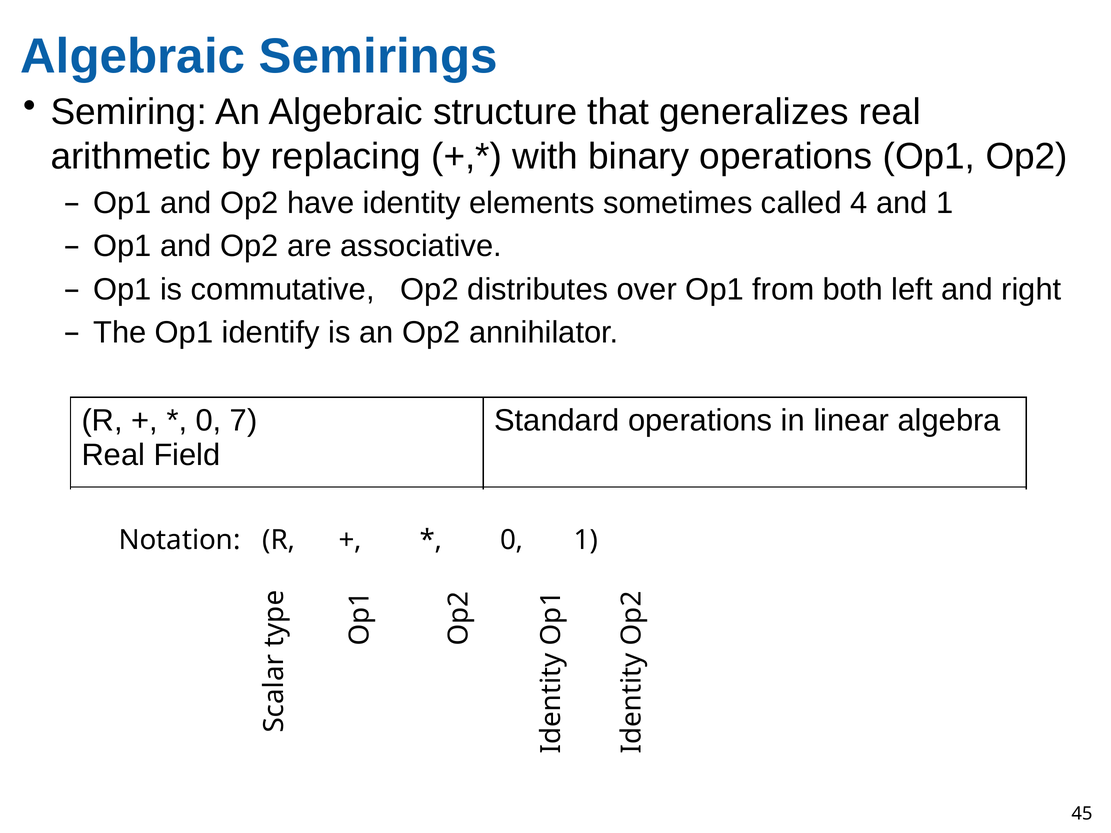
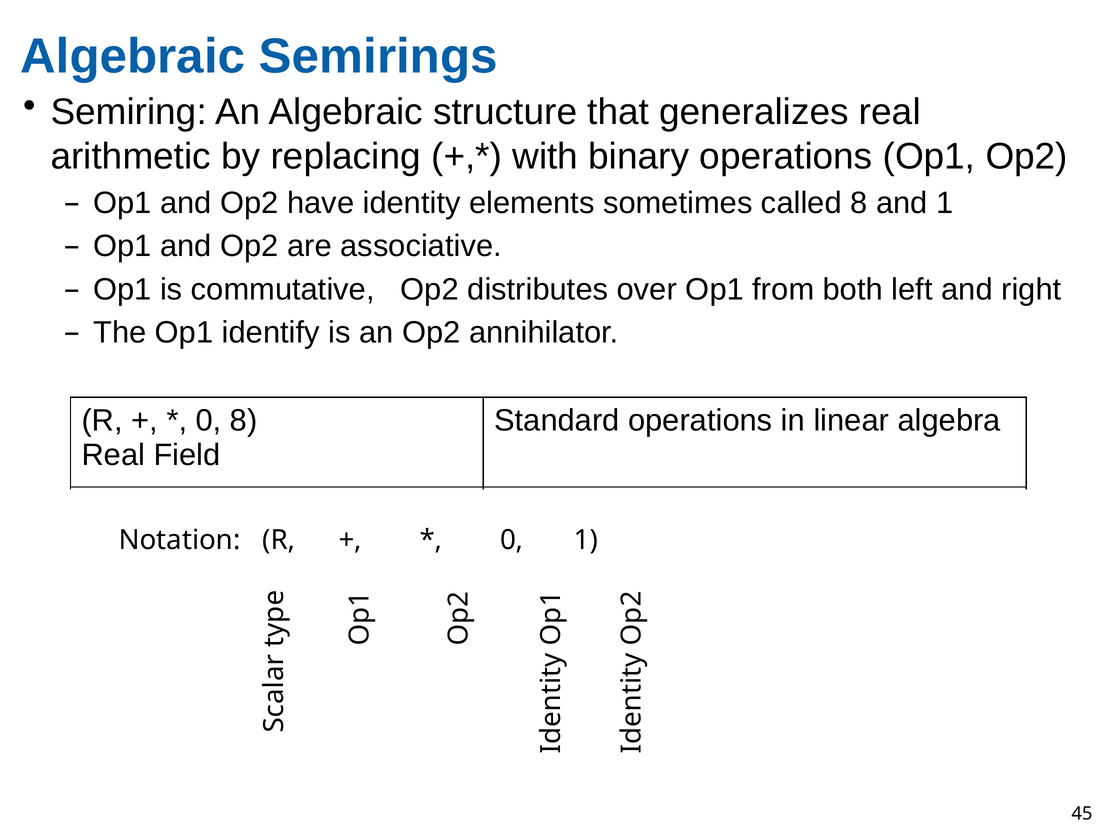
called 4: 4 -> 8
0 7: 7 -> 8
